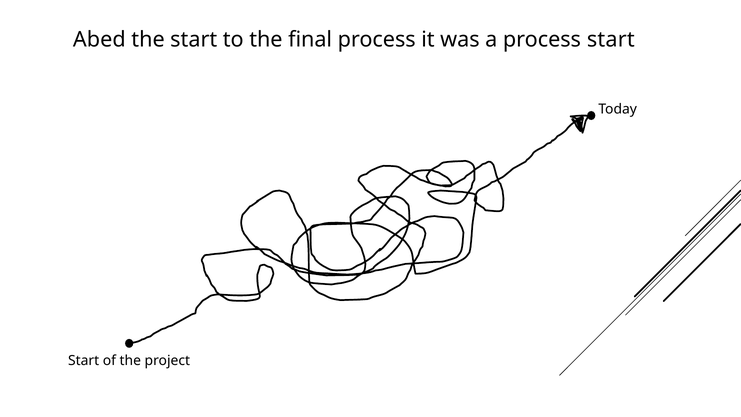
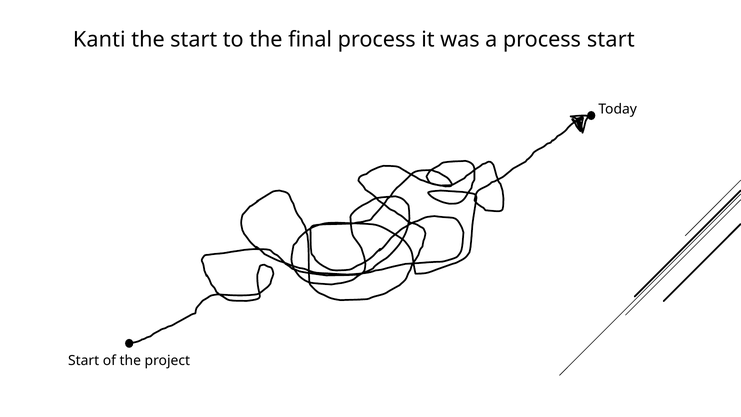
Abed: Abed -> Kanti
